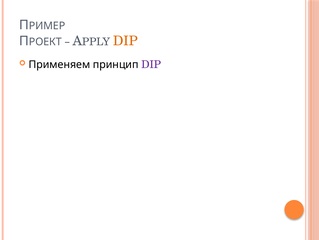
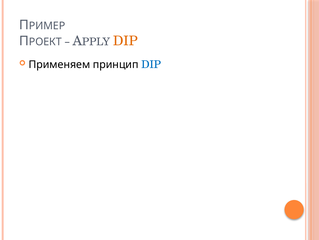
DIP at (151, 65) colour: purple -> blue
